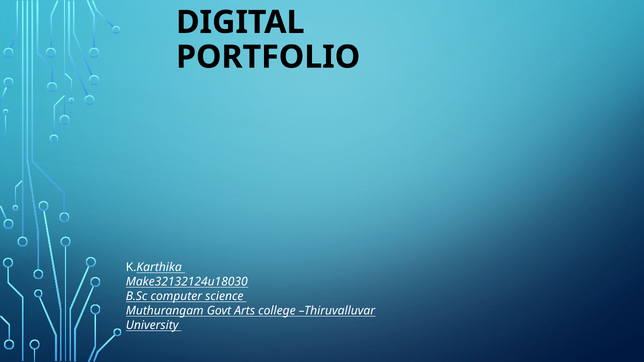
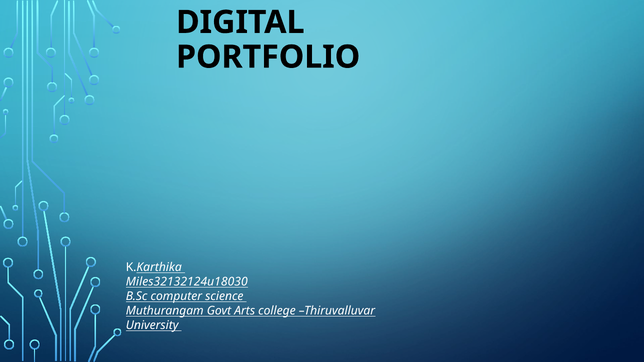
Make32132124u18030: Make32132124u18030 -> Miles32132124u18030
